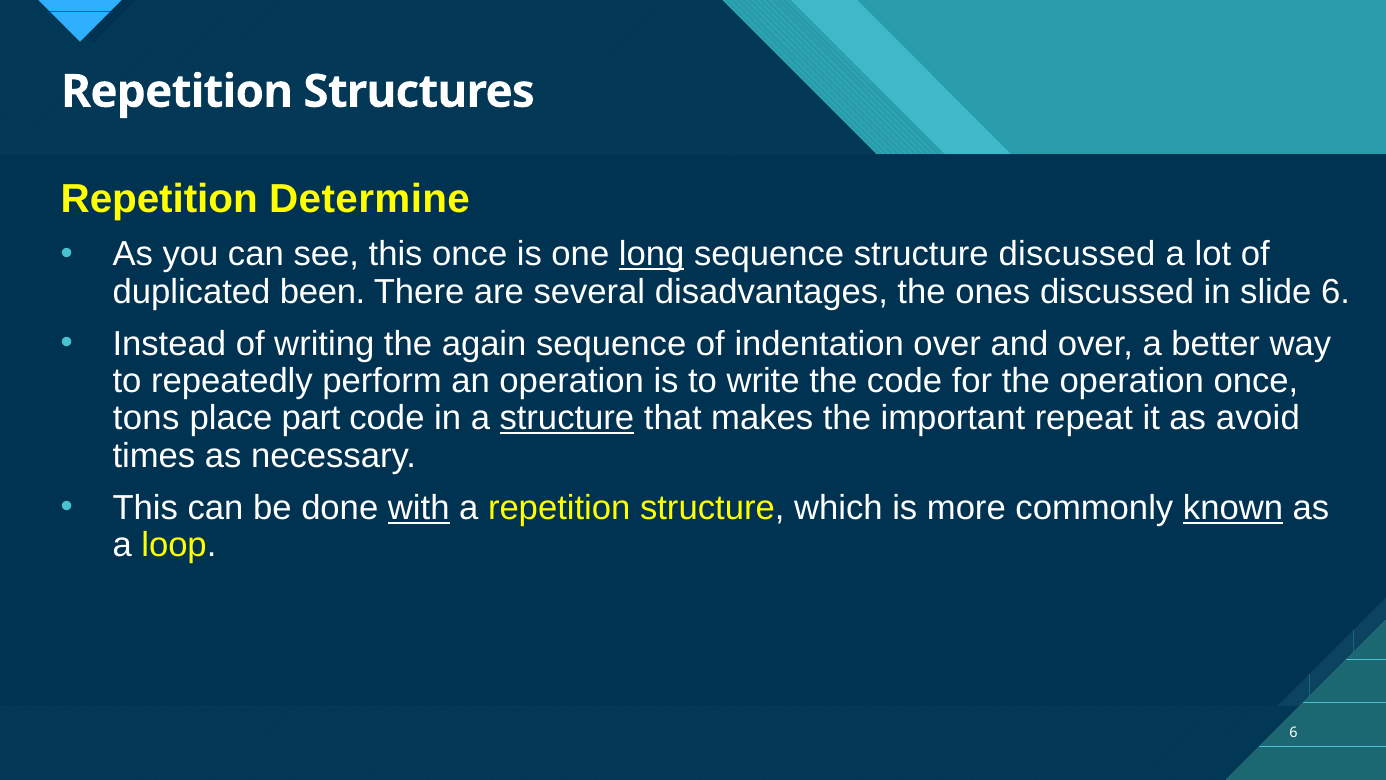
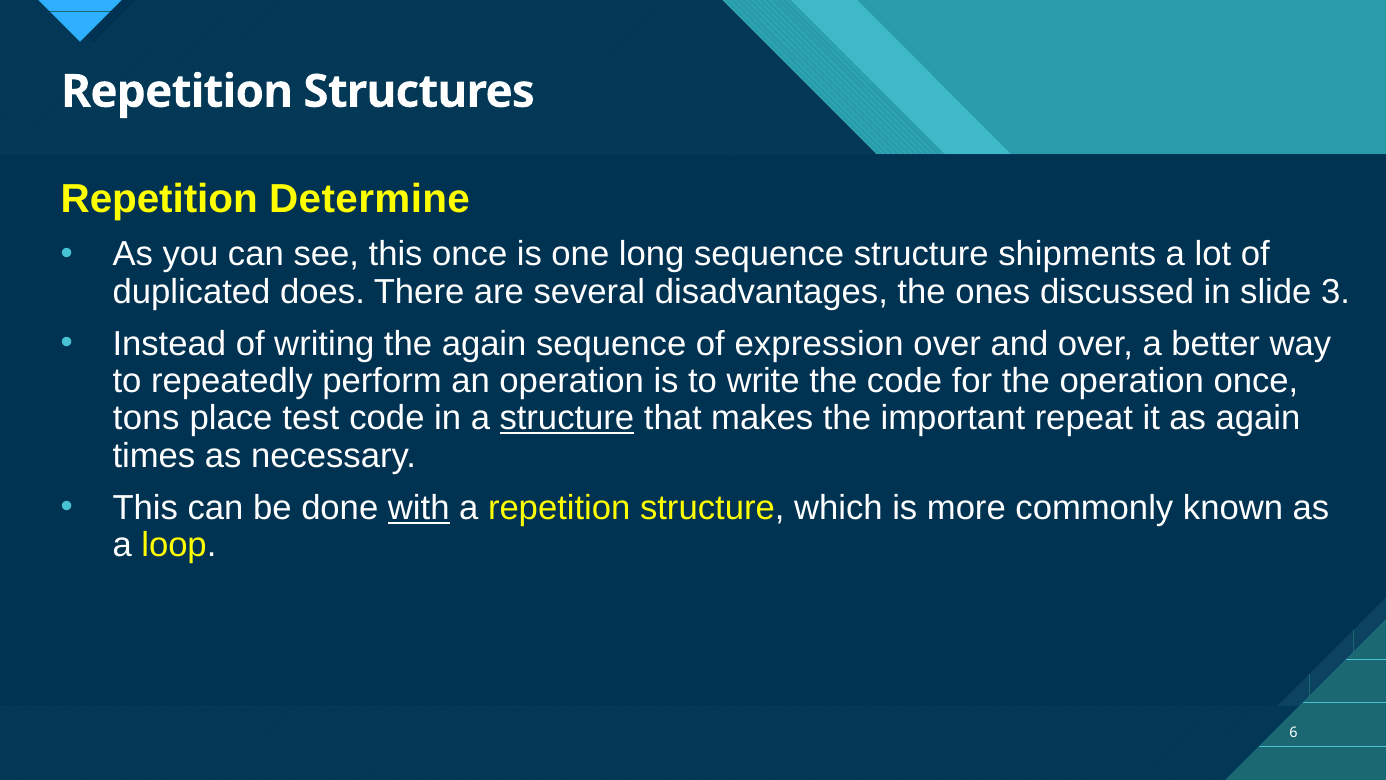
long underline: present -> none
structure discussed: discussed -> shipments
been: been -> does
slide 6: 6 -> 3
indentation: indentation -> expression
part: part -> test
as avoid: avoid -> again
known underline: present -> none
